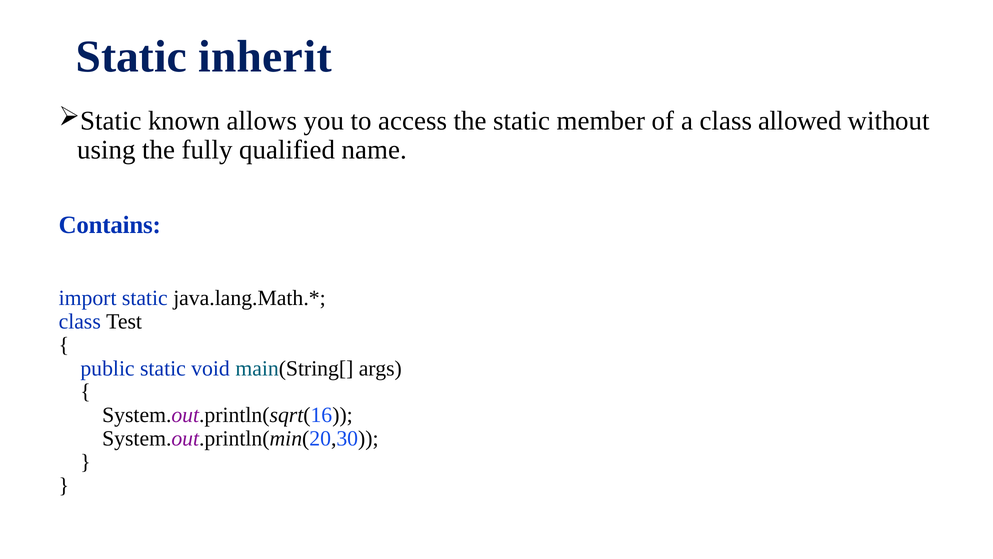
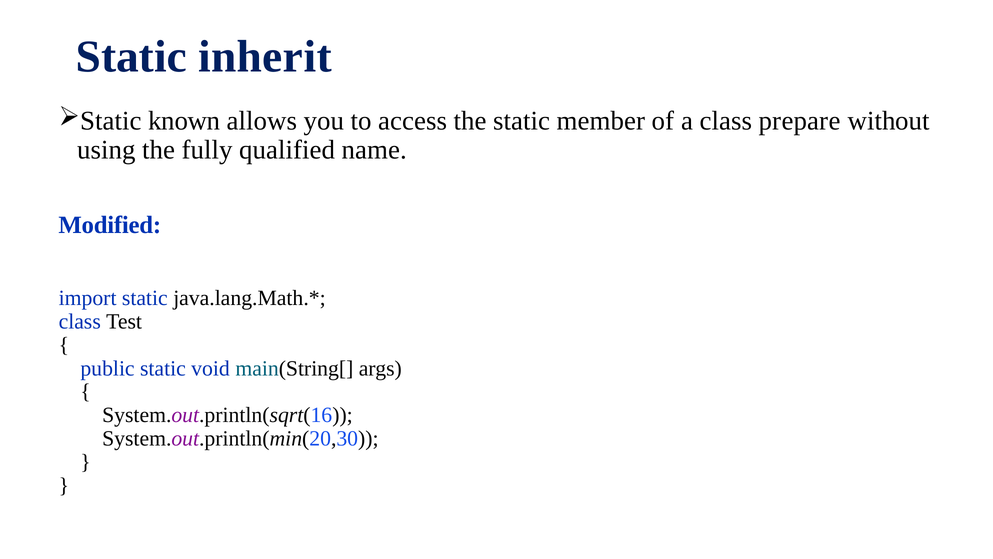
allowed: allowed -> prepare
Contains: Contains -> Modified
